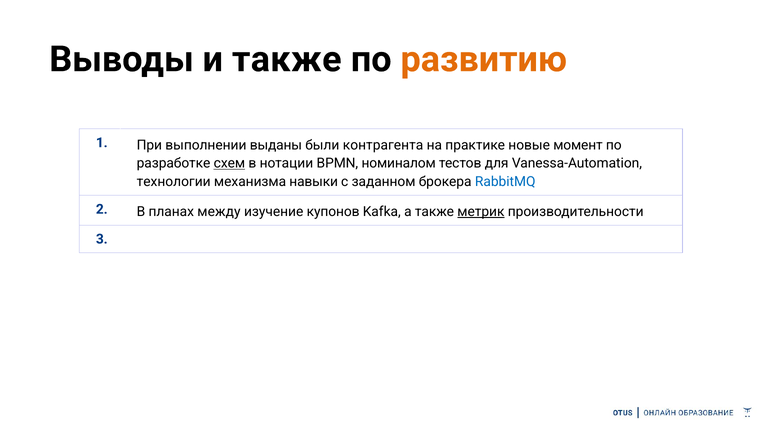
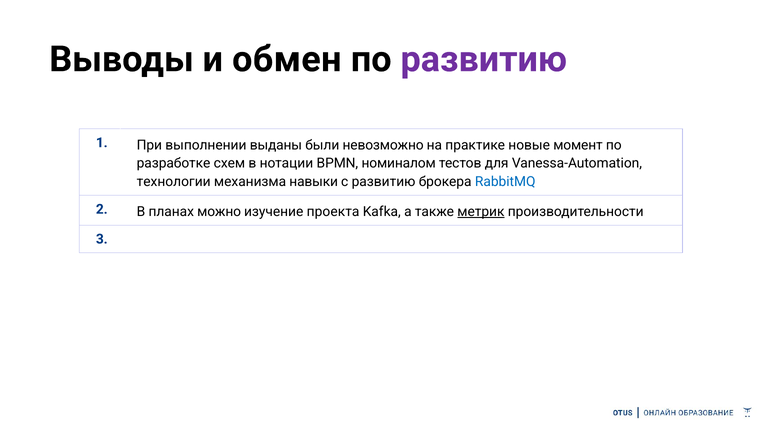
и также: также -> обмен
развитию at (484, 59) colour: orange -> purple
контрагента: контрагента -> невозможно
схем underline: present -> none
с заданном: заданном -> развитию
между: между -> можно
купонов: купонов -> проекта
